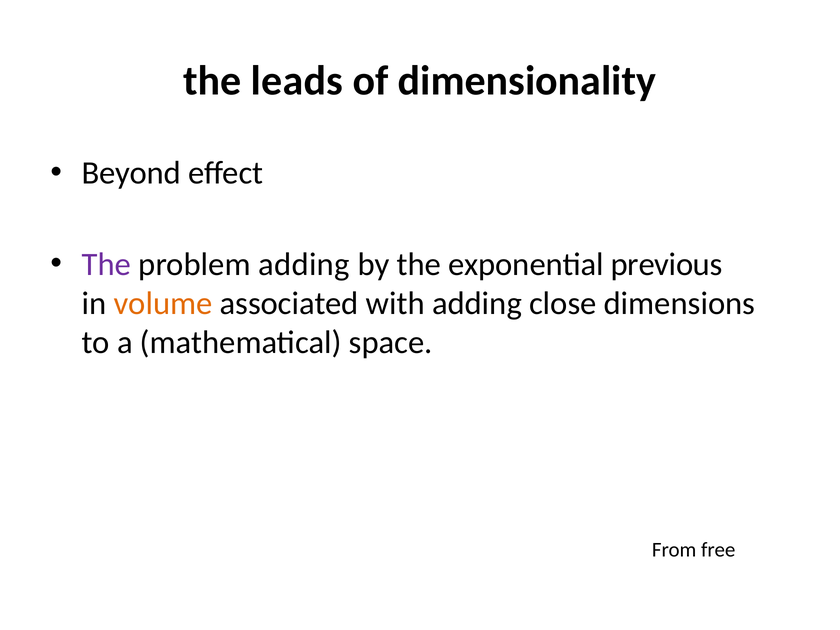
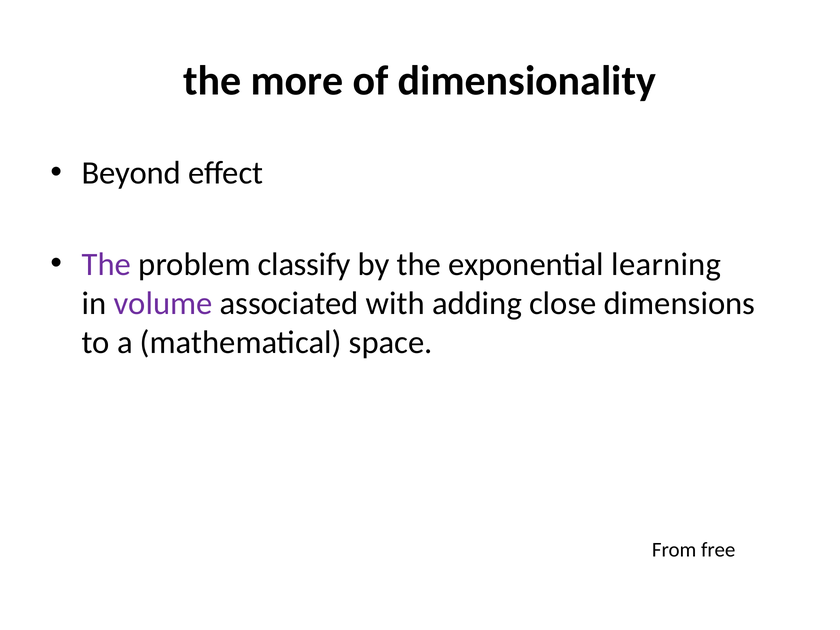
leads: leads -> more
problem adding: adding -> classify
previous: previous -> learning
volume colour: orange -> purple
